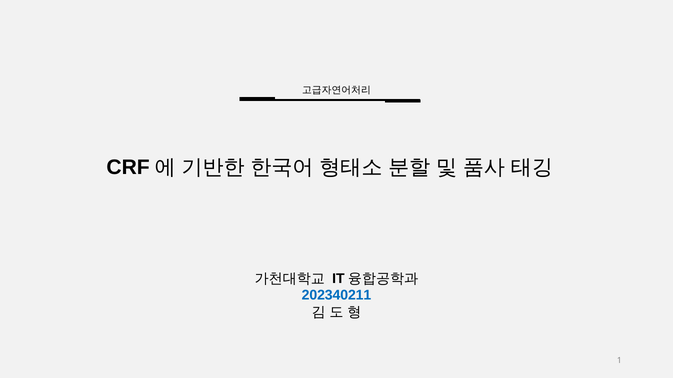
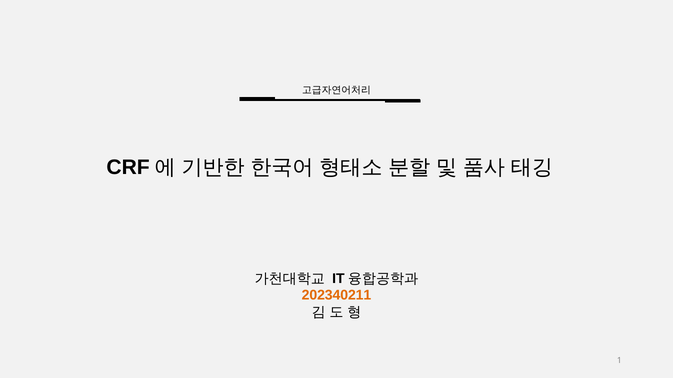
202340211 colour: blue -> orange
